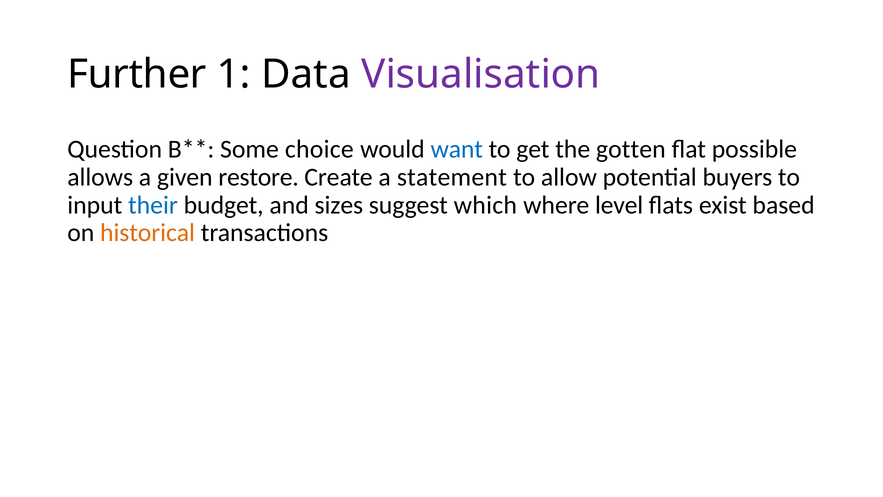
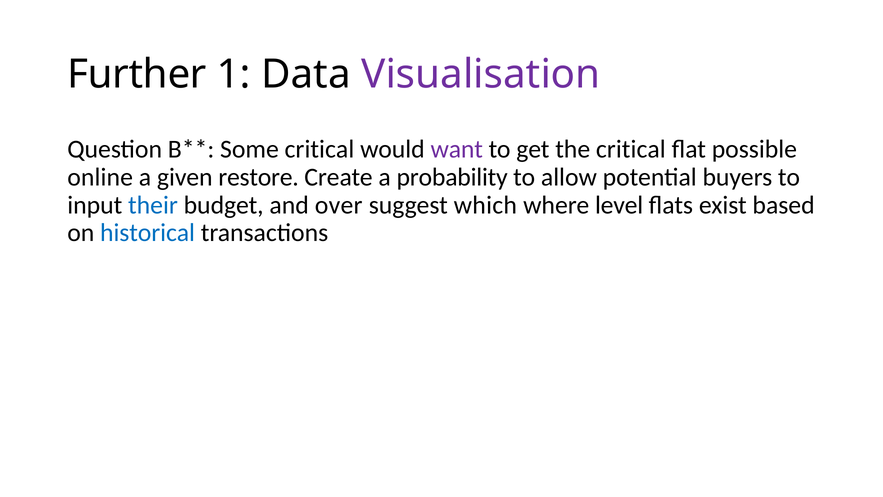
Some choice: choice -> critical
want colour: blue -> purple
the gotten: gotten -> critical
allows: allows -> online
statement: statement -> probability
sizes: sizes -> over
historical colour: orange -> blue
